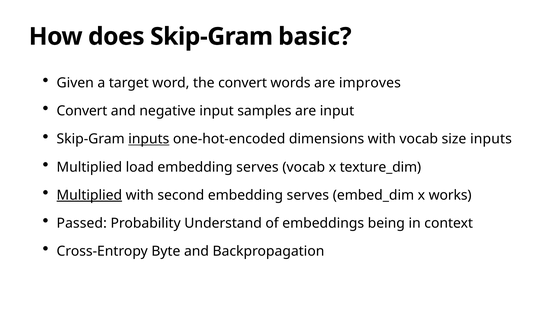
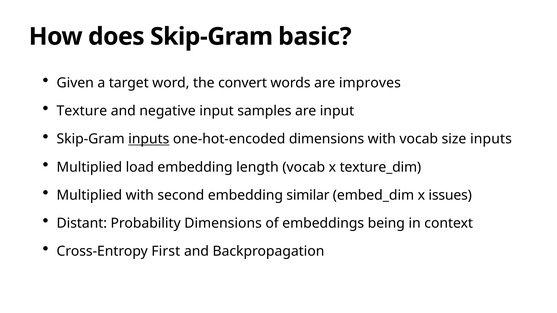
Convert at (82, 111): Convert -> Texture
serves at (257, 167): serves -> length
Multiplied at (89, 195) underline: present -> none
second embedding serves: serves -> similar
works: works -> issues
Passed: Passed -> Distant
Probability Understand: Understand -> Dimensions
Byte: Byte -> First
